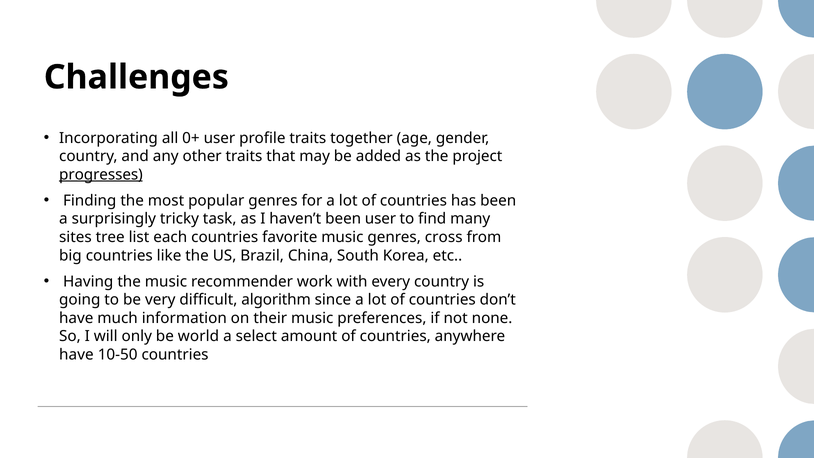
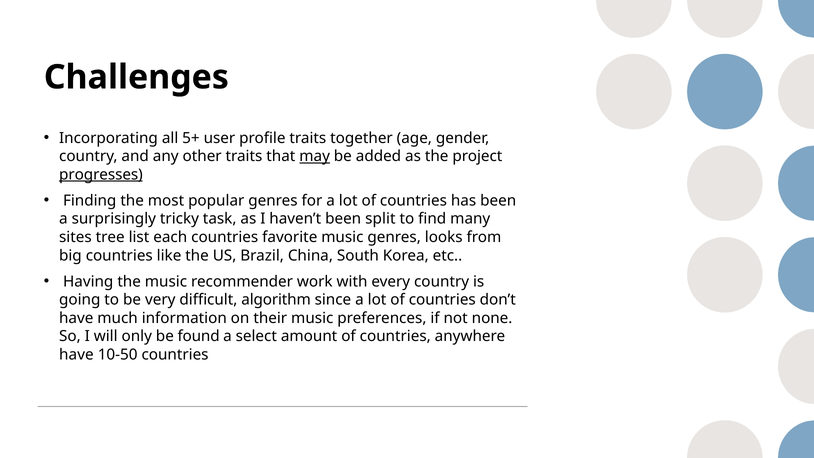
0+: 0+ -> 5+
may underline: none -> present
been user: user -> split
cross: cross -> looks
world: world -> found
